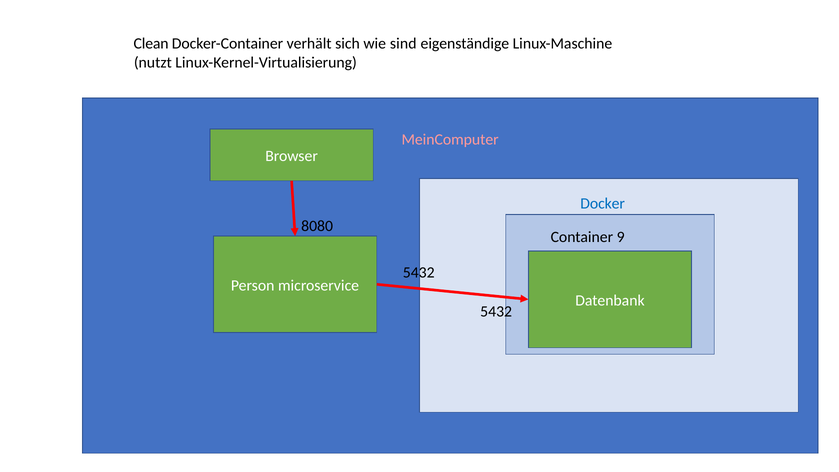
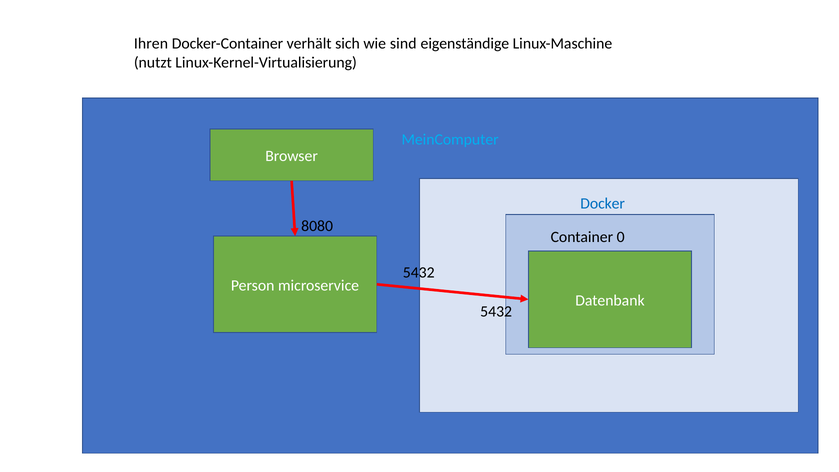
Clean: Clean -> Ihren
MeinComputer colour: pink -> light blue
9: 9 -> 0
